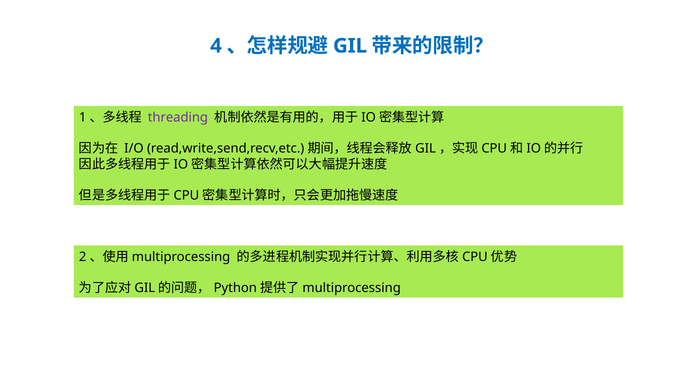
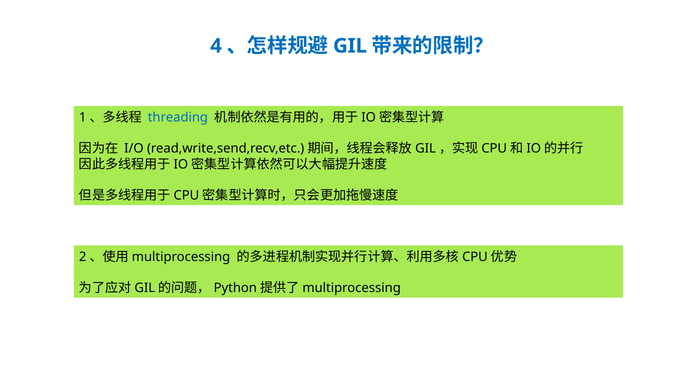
threading colour: purple -> blue
